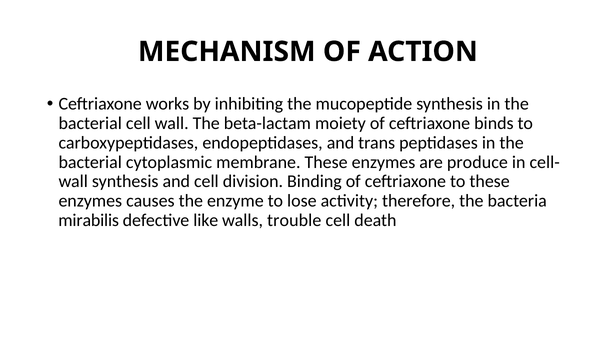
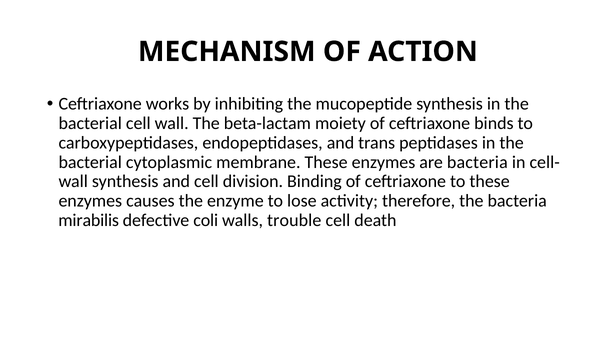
are produce: produce -> bacteria
like: like -> coli
